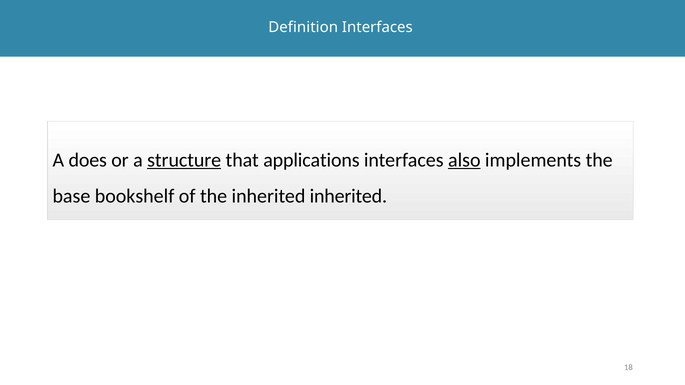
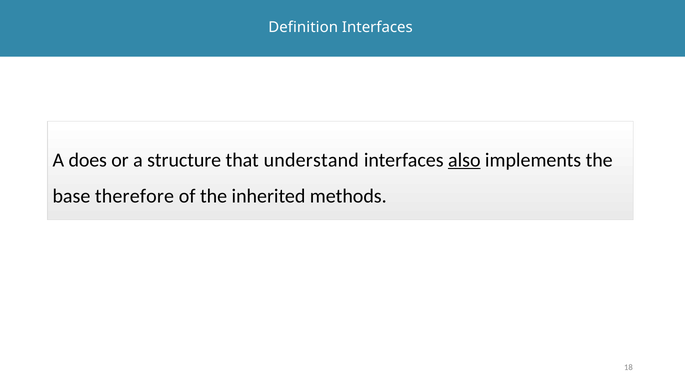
structure underline: present -> none
applications: applications -> understand
bookshelf: bookshelf -> therefore
inherited inherited: inherited -> methods
